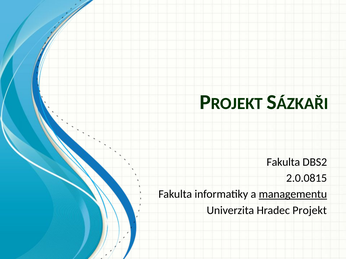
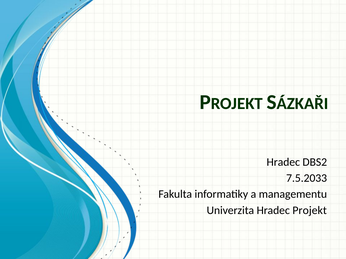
Fakulta at (283, 162): Fakulta -> Hradec
2.0.0815: 2.0.0815 -> 7.5.2033
managementu underline: present -> none
